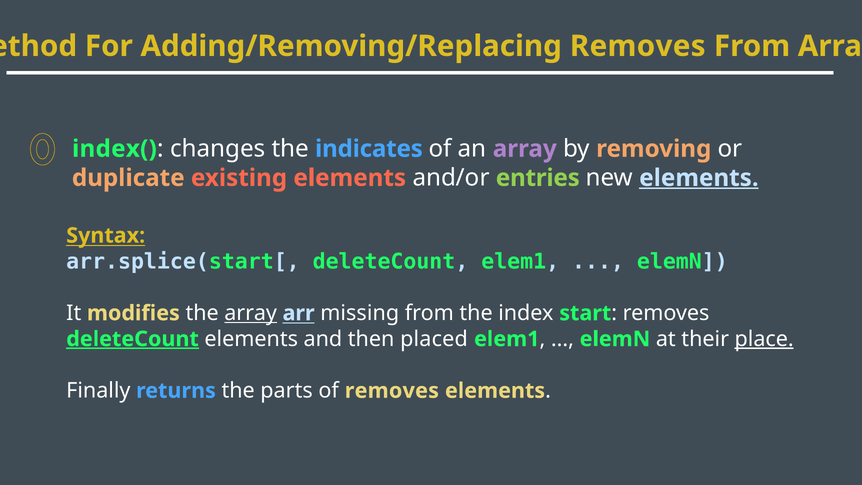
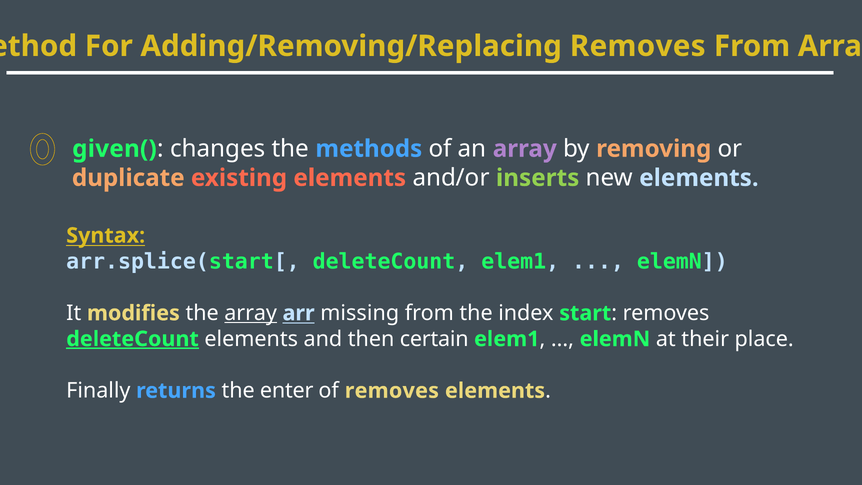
index(: index( -> given(
indicates: indicates -> methods
entries: entries -> inserts
elements at (699, 178) underline: present -> none
placed: placed -> certain
place underline: present -> none
parts: parts -> enter
